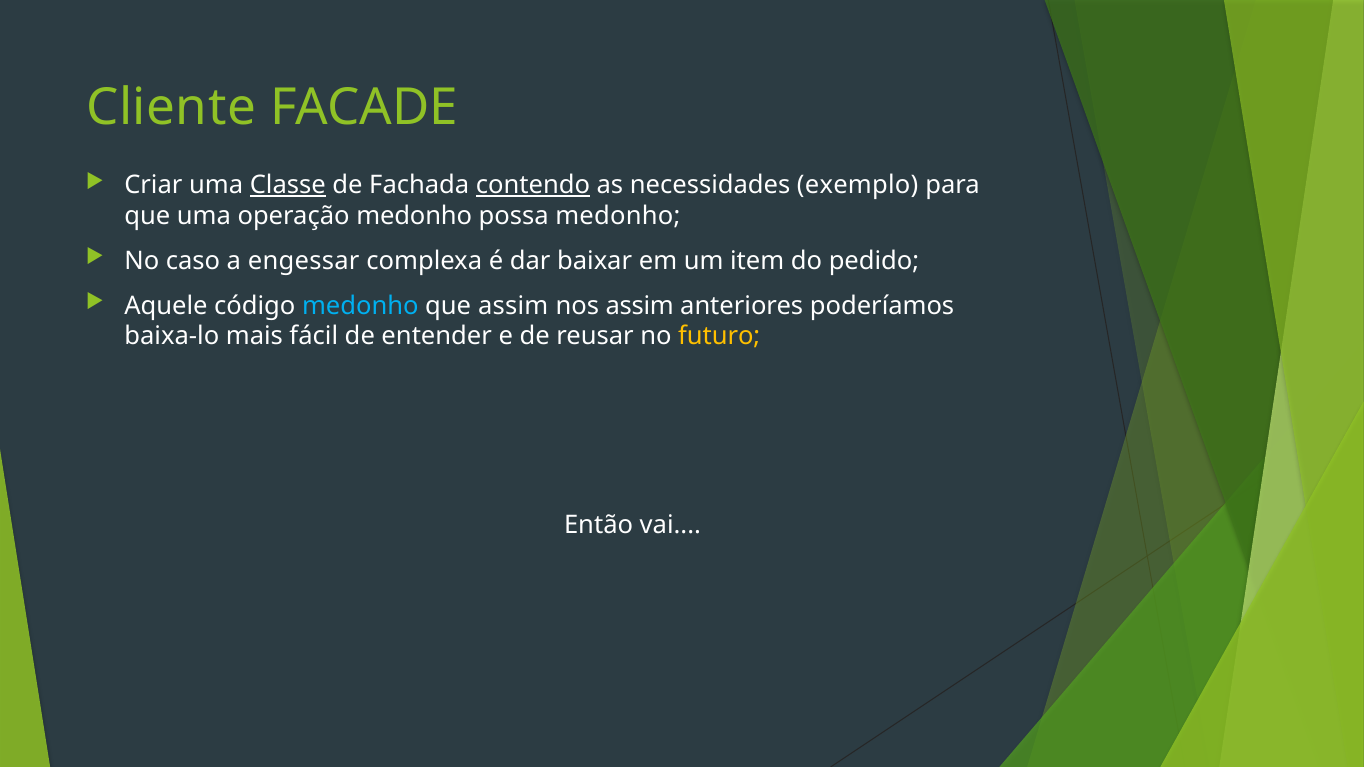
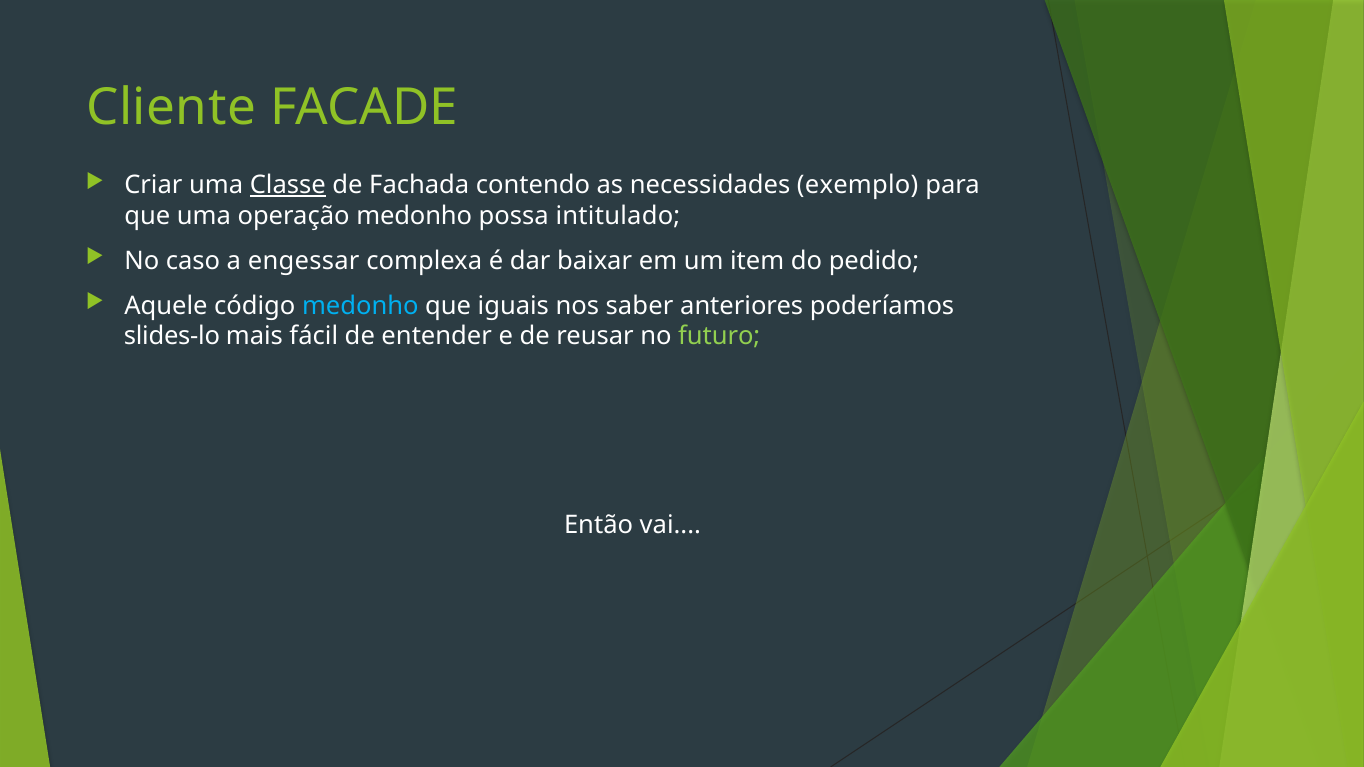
contendo underline: present -> none
possa medonho: medonho -> intitulado
que assim: assim -> iguais
nos assim: assim -> saber
baixa-lo: baixa-lo -> slides-lo
futuro colour: yellow -> light green
